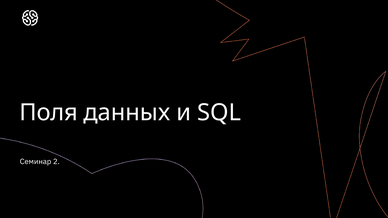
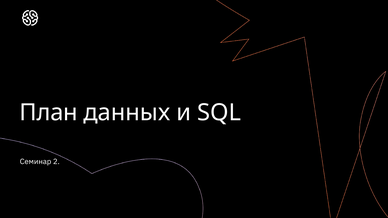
Поля: Поля -> План
